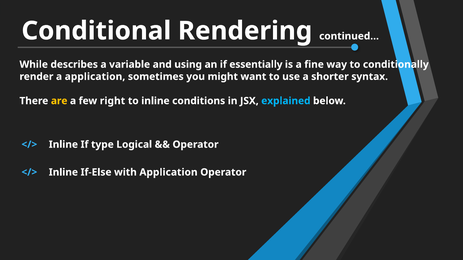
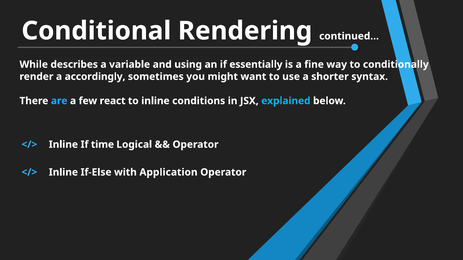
a application: application -> accordingly
are colour: yellow -> light blue
right: right -> react
type: type -> time
